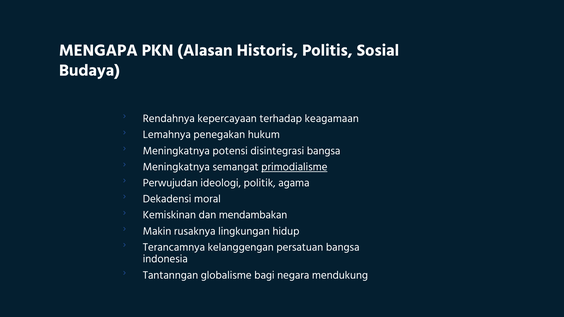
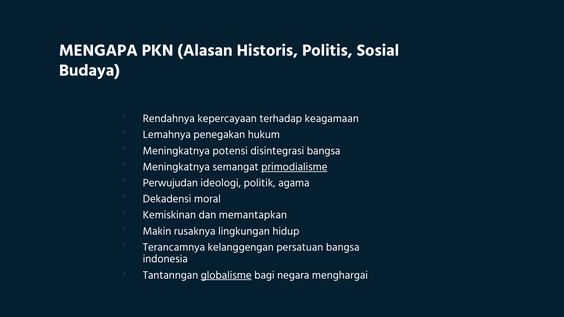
mendambakan: mendambakan -> memantapkan
globalisme underline: none -> present
mendukung: mendukung -> menghargai
